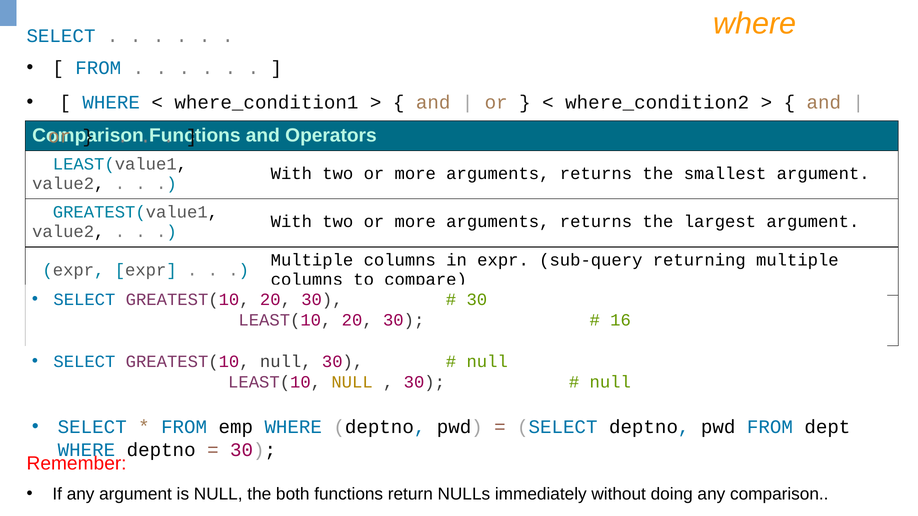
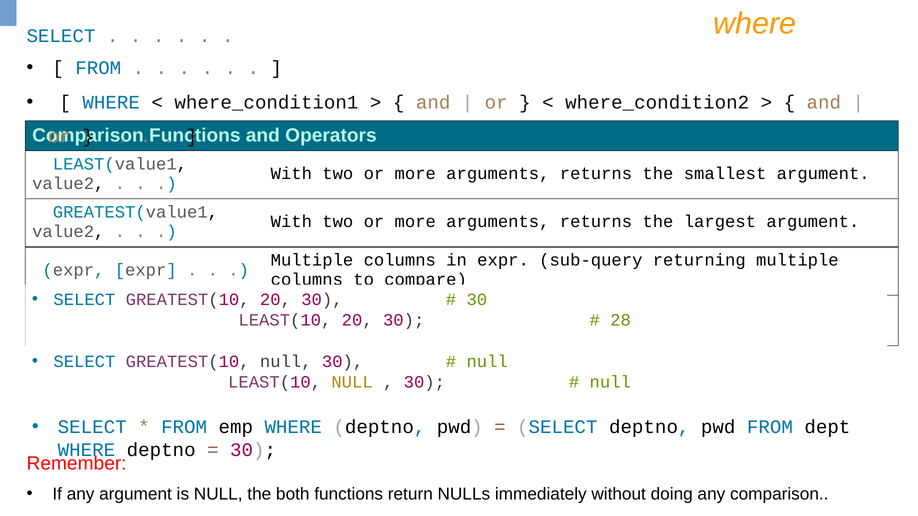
16: 16 -> 28
